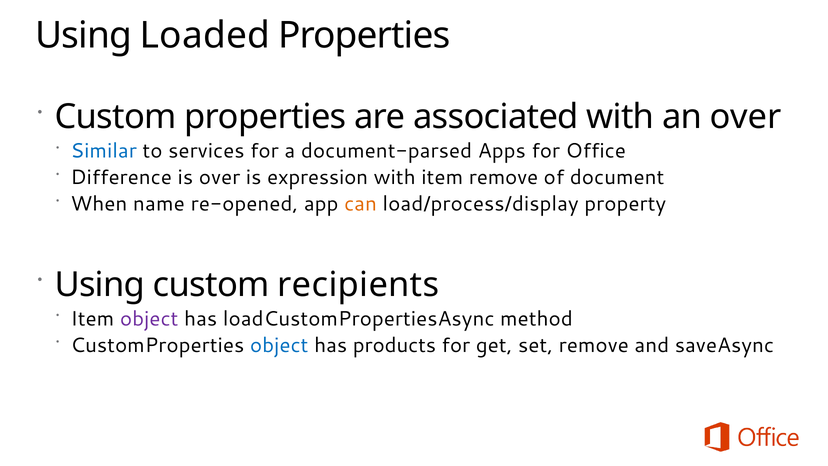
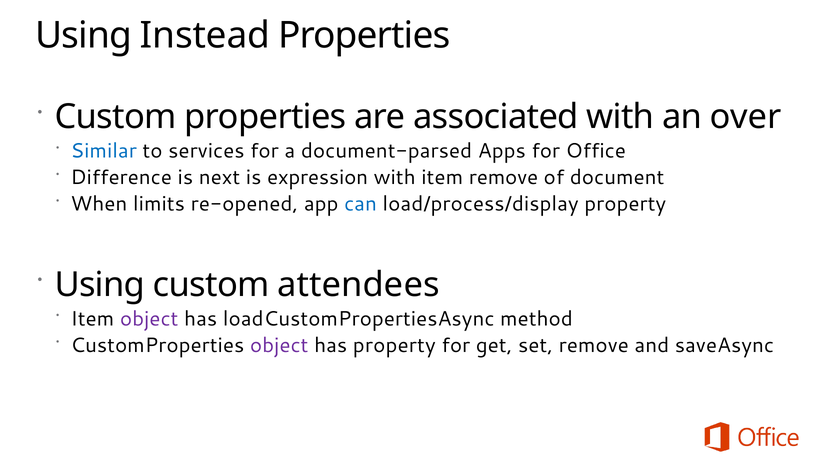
Loaded: Loaded -> Instead
is over: over -> next
name: name -> limits
can colour: orange -> blue
recipients: recipients -> attendees
object at (279, 345) colour: blue -> purple
has products: products -> property
